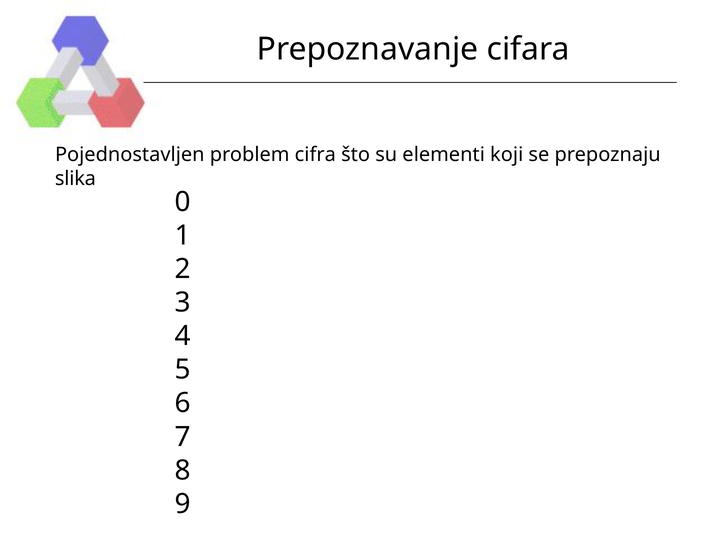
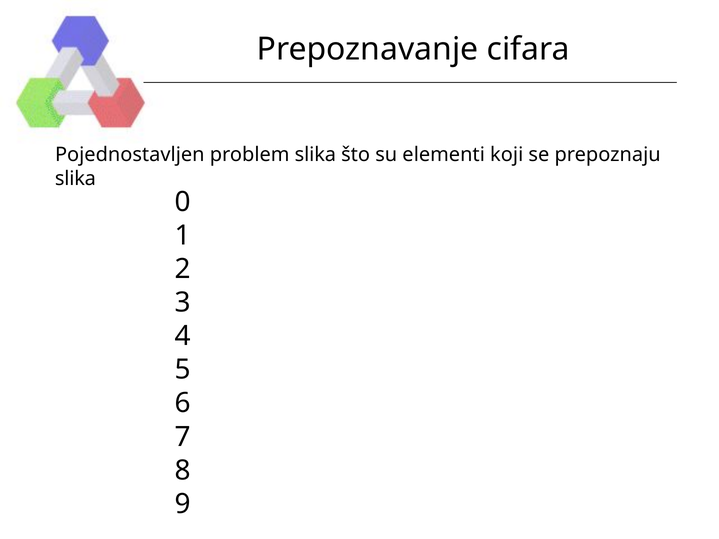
problem cifra: cifra -> slika
